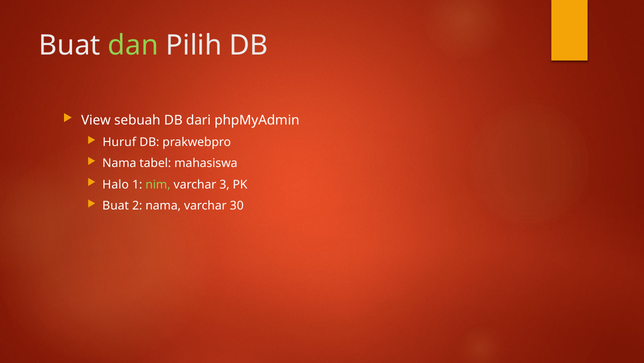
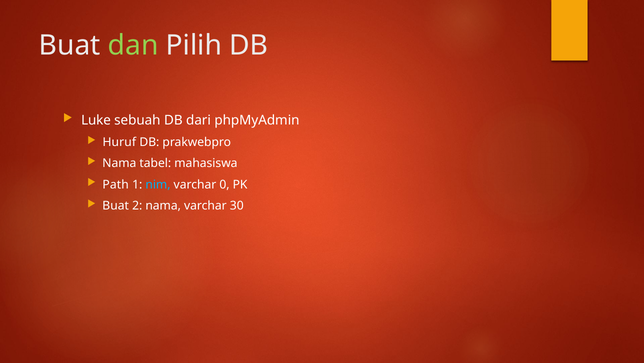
View: View -> Luke
Halo: Halo -> Path
nim colour: light green -> light blue
3: 3 -> 0
